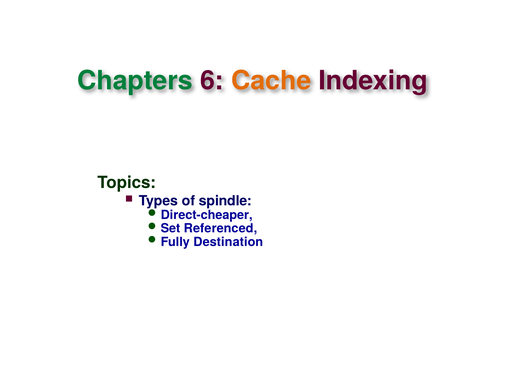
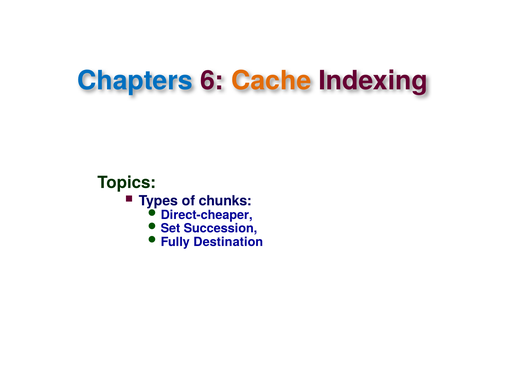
Chapters colour: green -> blue
spindle: spindle -> chunks
Referenced: Referenced -> Succession
